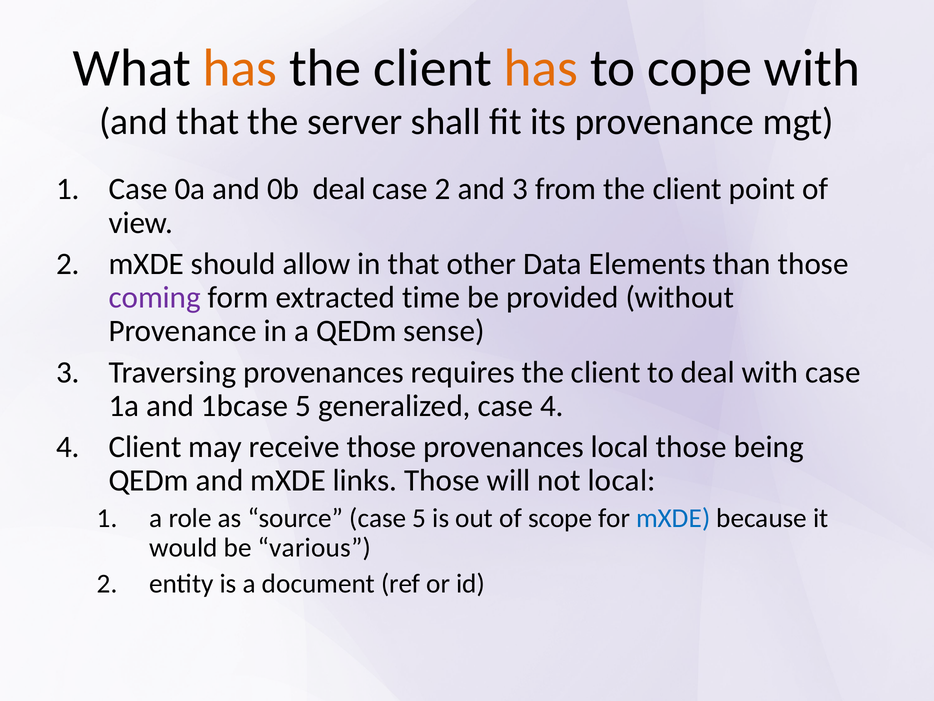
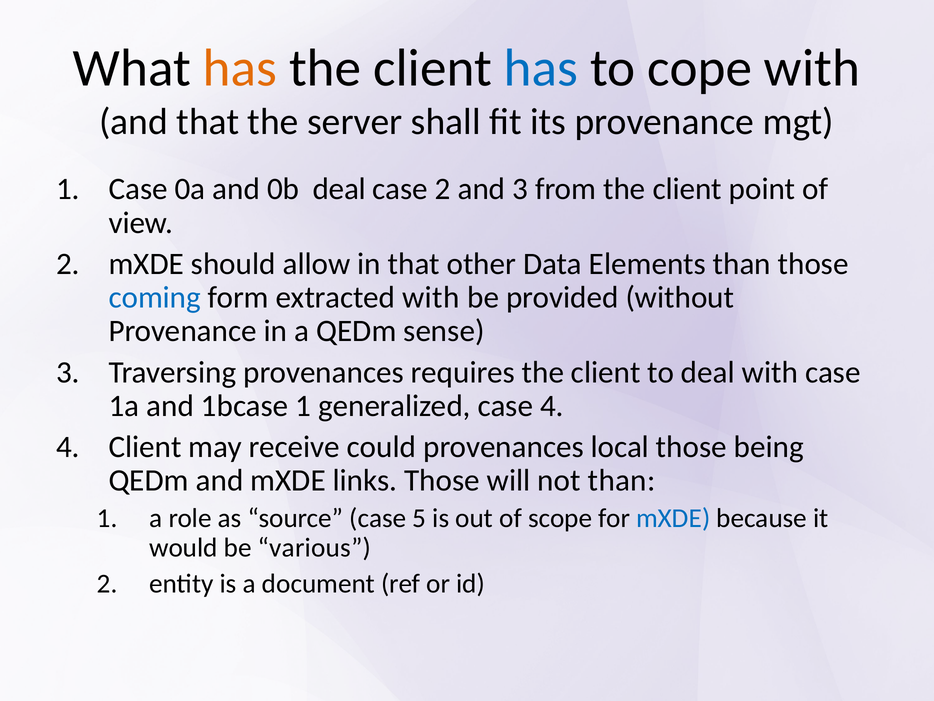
has at (541, 68) colour: orange -> blue
coming colour: purple -> blue
extracted time: time -> with
1bcase 5: 5 -> 1
receive those: those -> could
not local: local -> than
